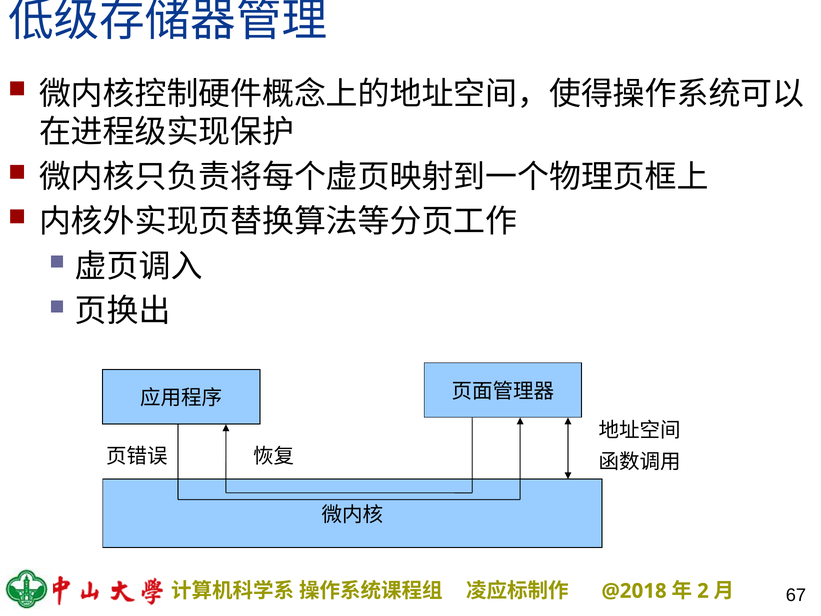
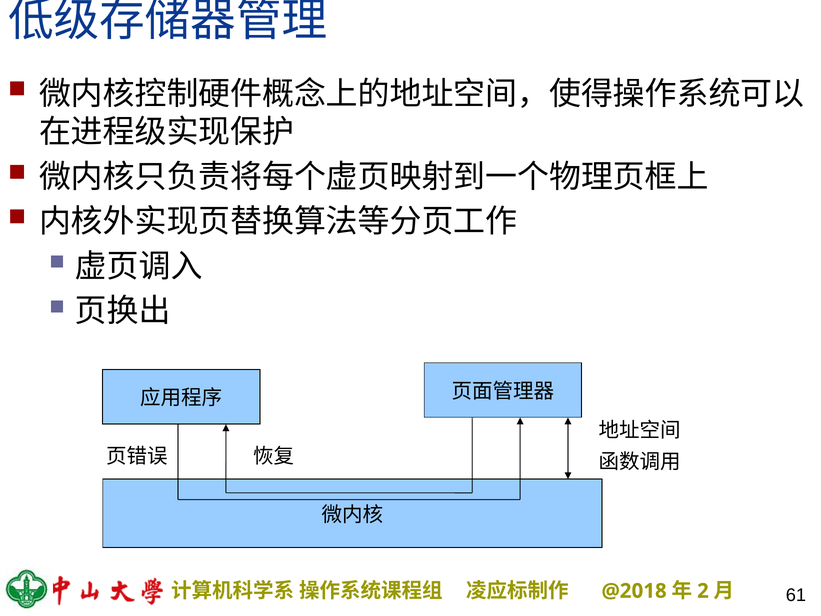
67: 67 -> 61
